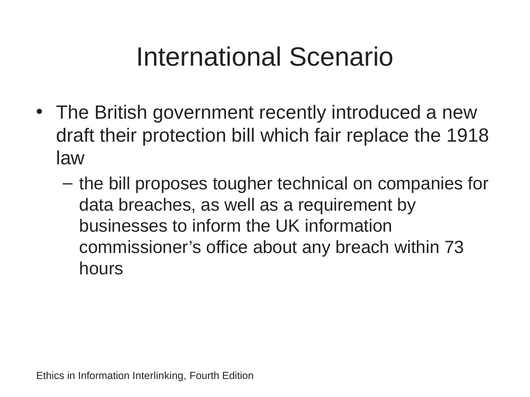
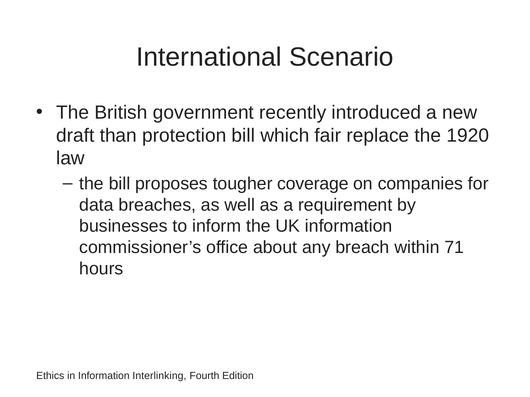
their: their -> than
1918: 1918 -> 1920
technical: technical -> coverage
73: 73 -> 71
